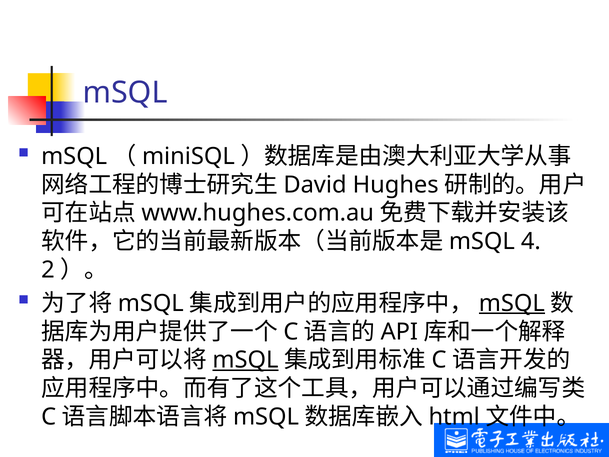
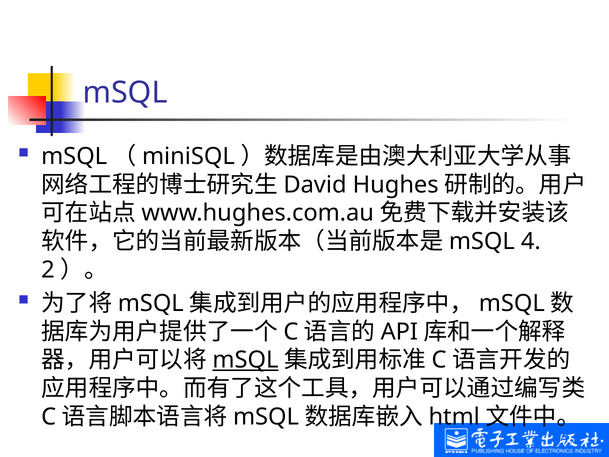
mSQL at (512, 303) underline: present -> none
